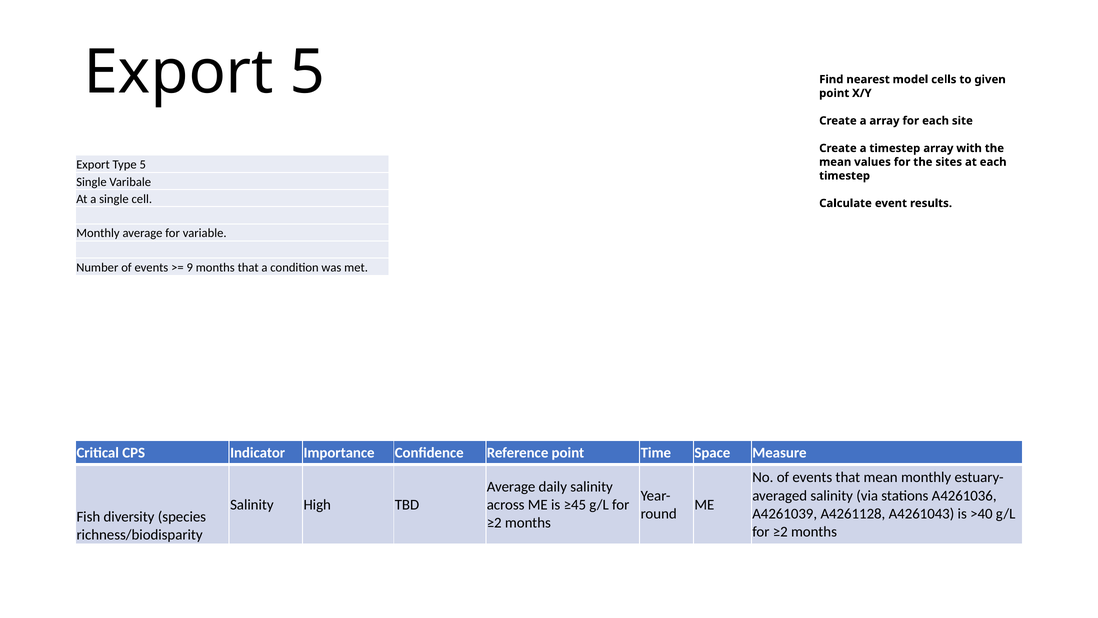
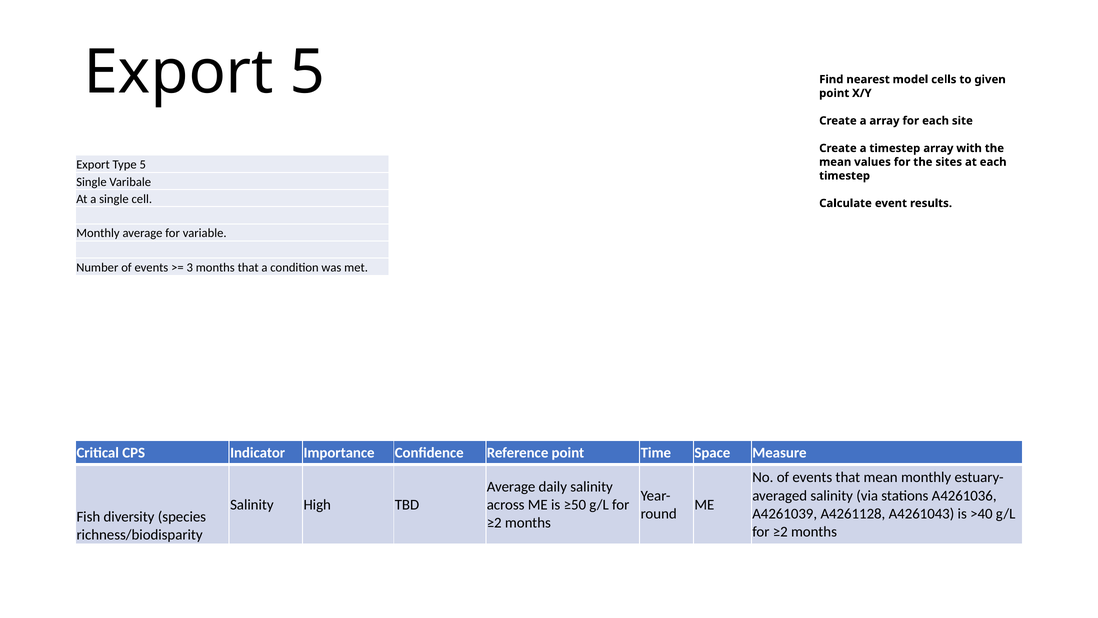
9: 9 -> 3
≥45: ≥45 -> ≥50
